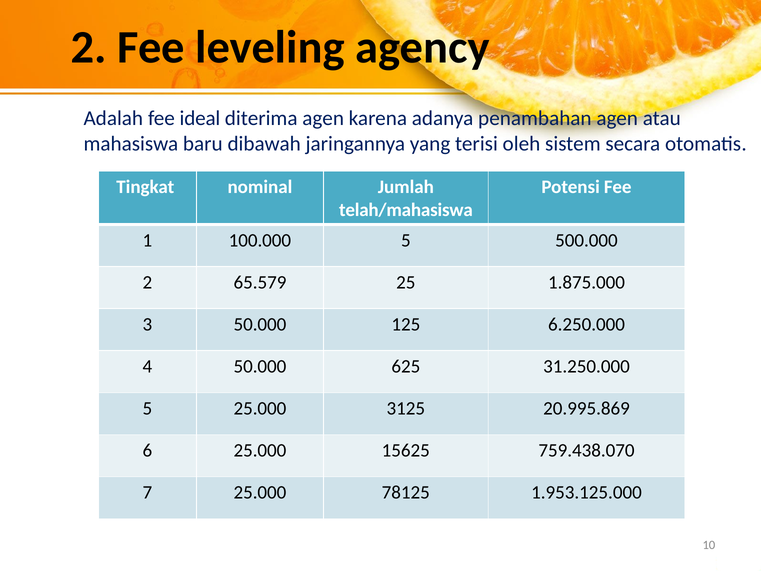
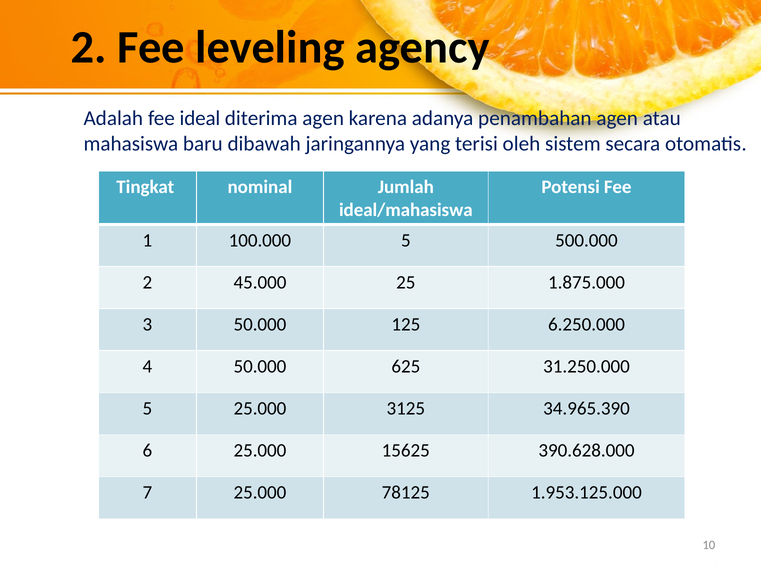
telah/mahasiswa: telah/mahasiswa -> ideal/mahasiswa
65.579: 65.579 -> 45.000
20.995.869: 20.995.869 -> 34.965.390
759.438.070: 759.438.070 -> 390.628.000
